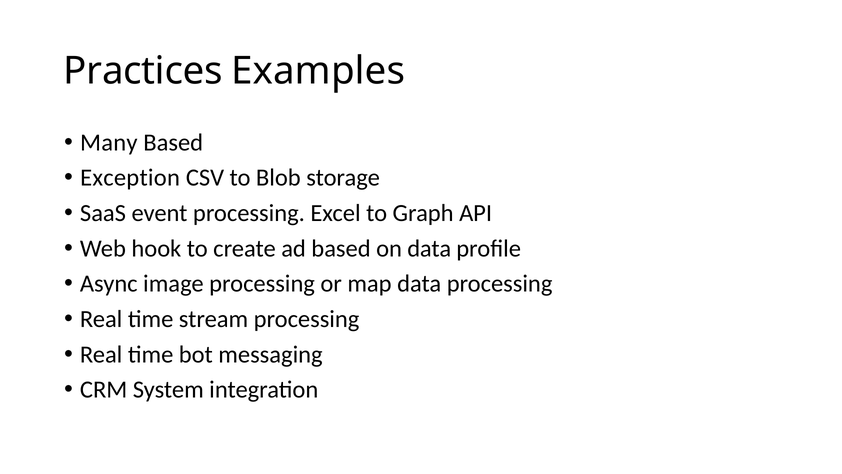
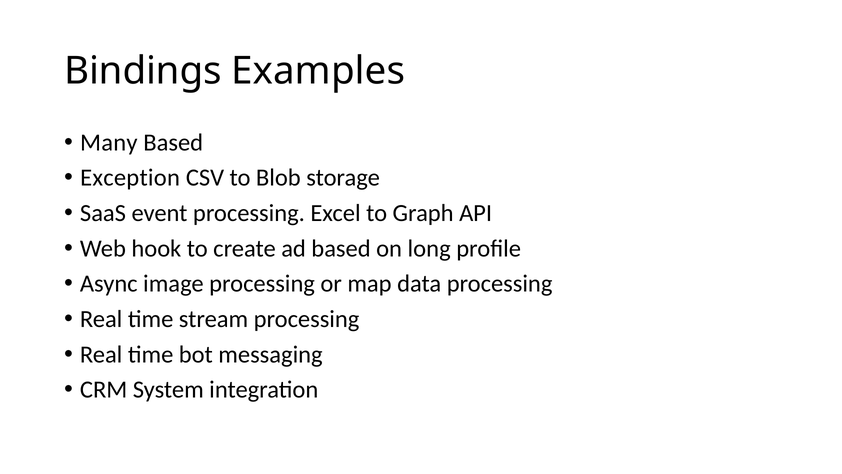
Practices: Practices -> Bindings
on data: data -> long
